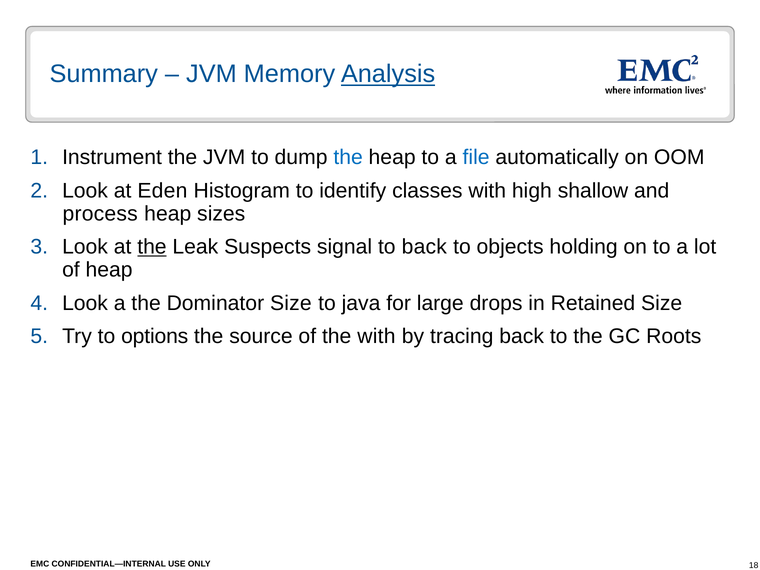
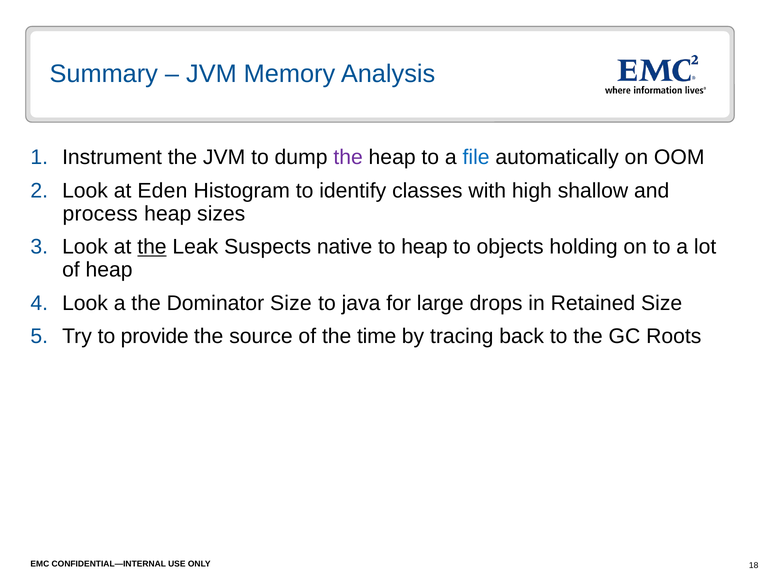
Analysis underline: present -> none
the at (348, 157) colour: blue -> purple
signal: signal -> native
to back: back -> heap
options: options -> provide
the with: with -> time
